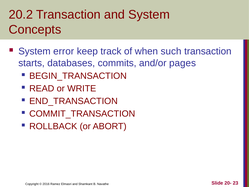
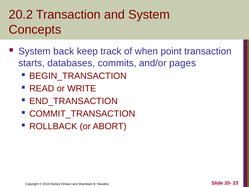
error: error -> back
such: such -> point
